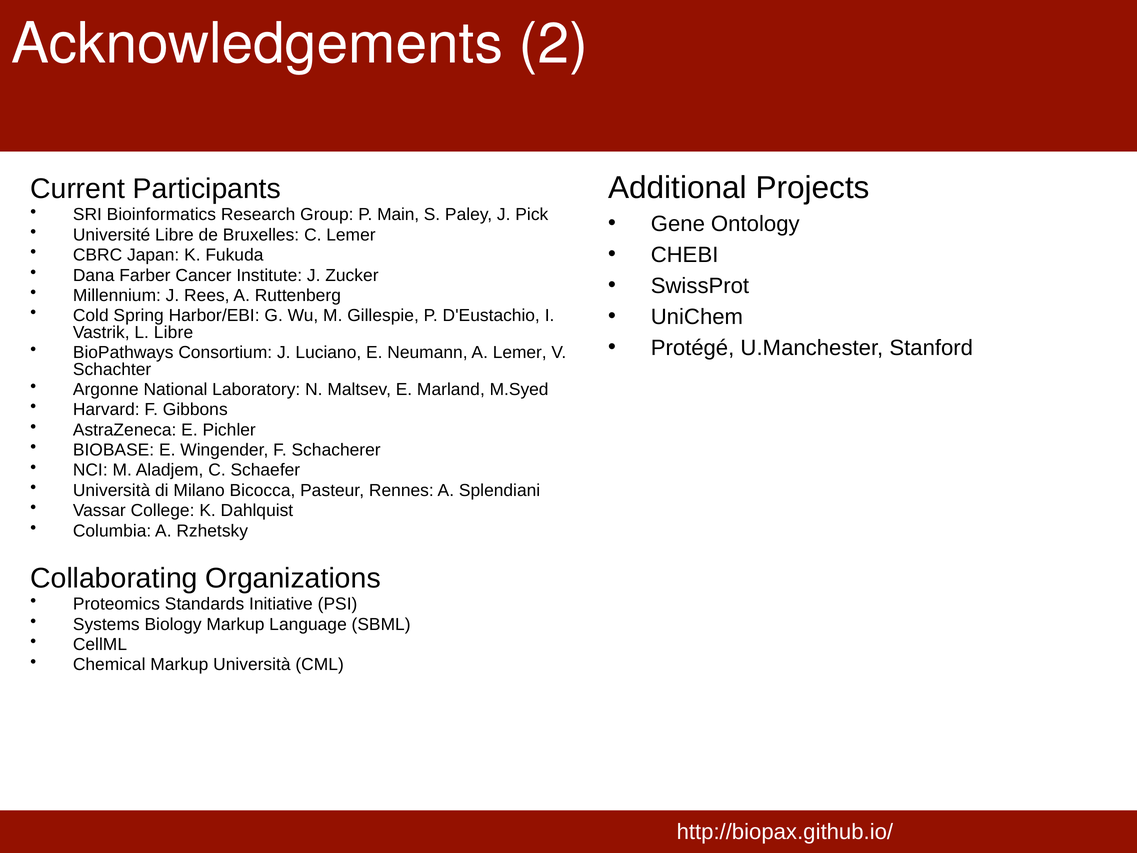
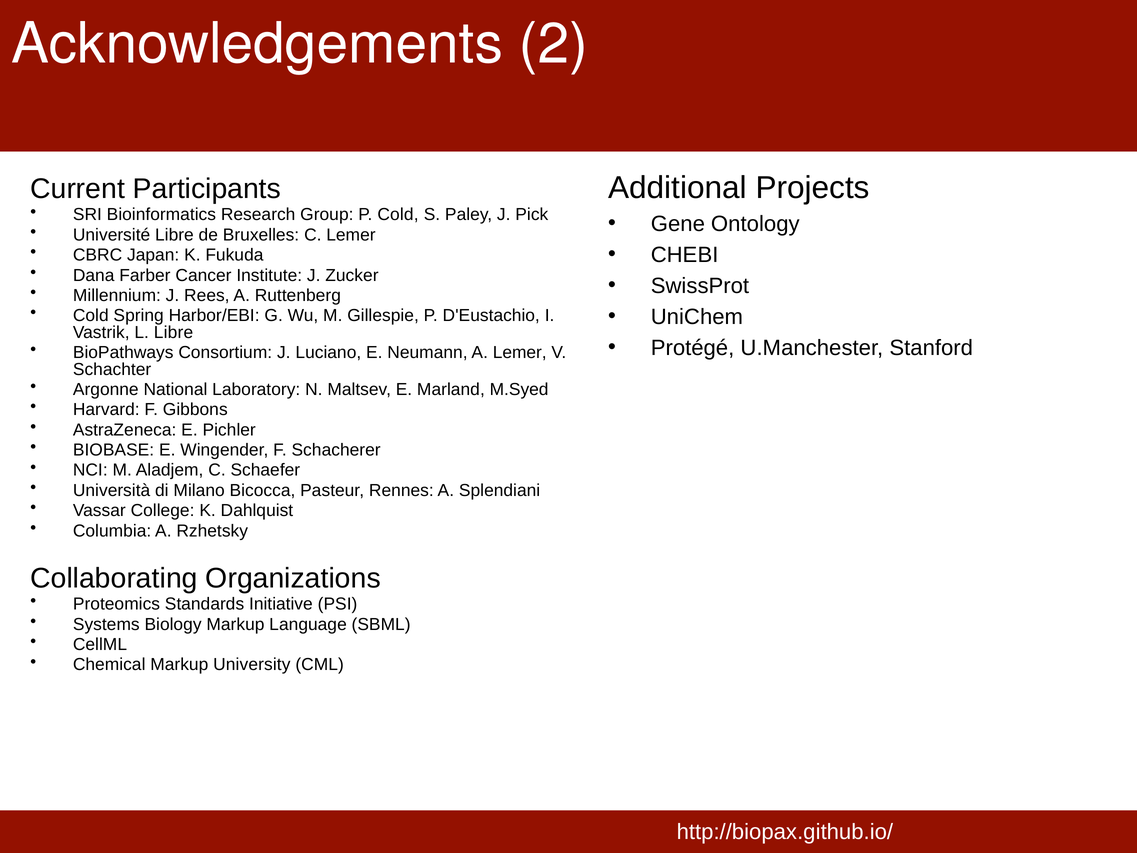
P Main: Main -> Cold
Markup Università: Università -> University
